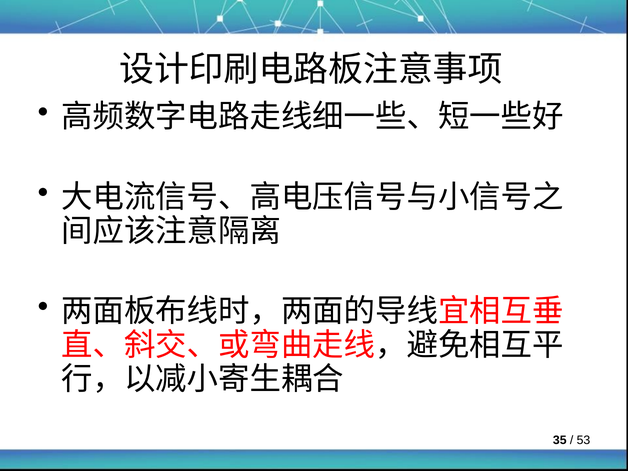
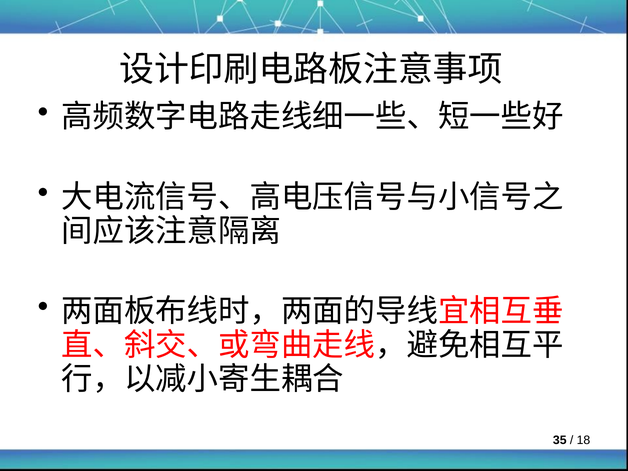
53: 53 -> 18
